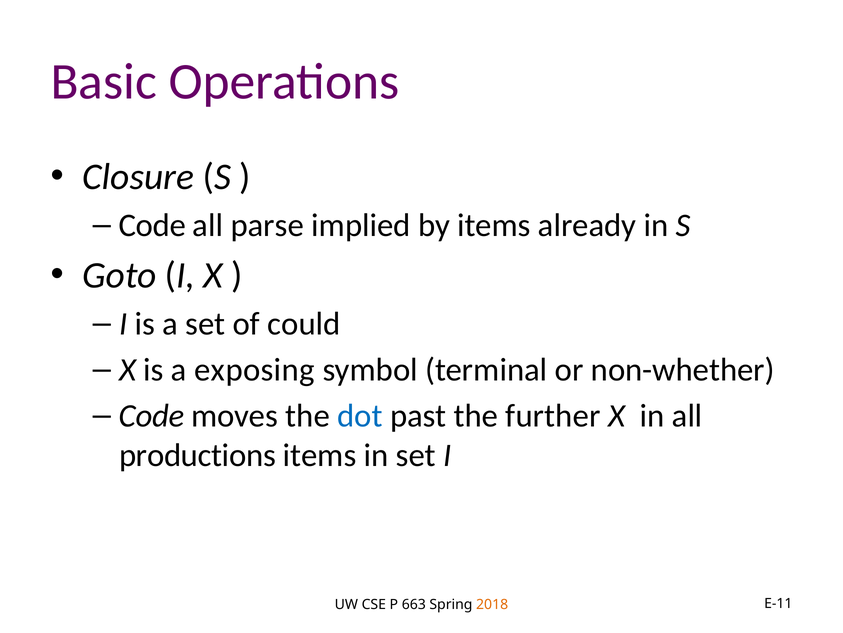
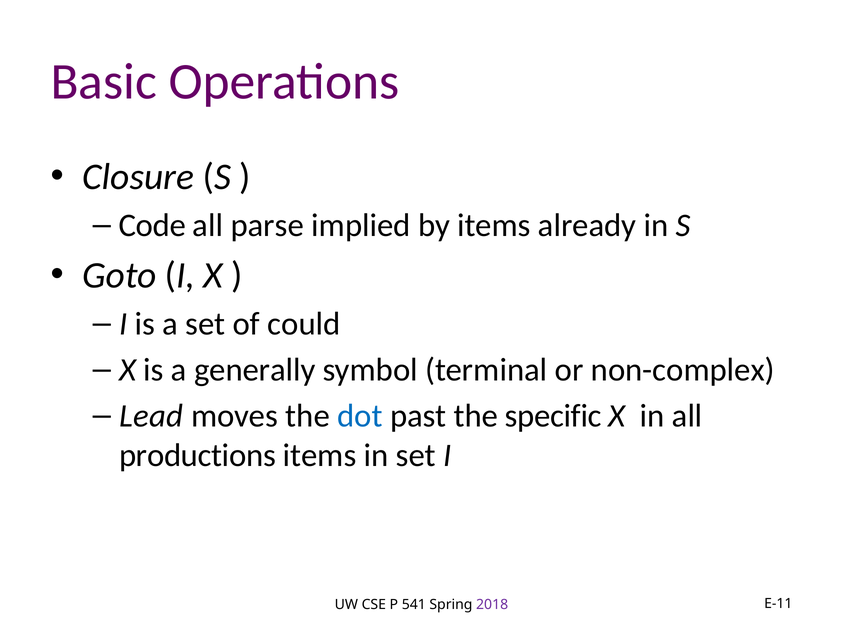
exposing: exposing -> generally
non-whether: non-whether -> non-complex
Code at (152, 416): Code -> Lead
further: further -> specific
663: 663 -> 541
2018 colour: orange -> purple
